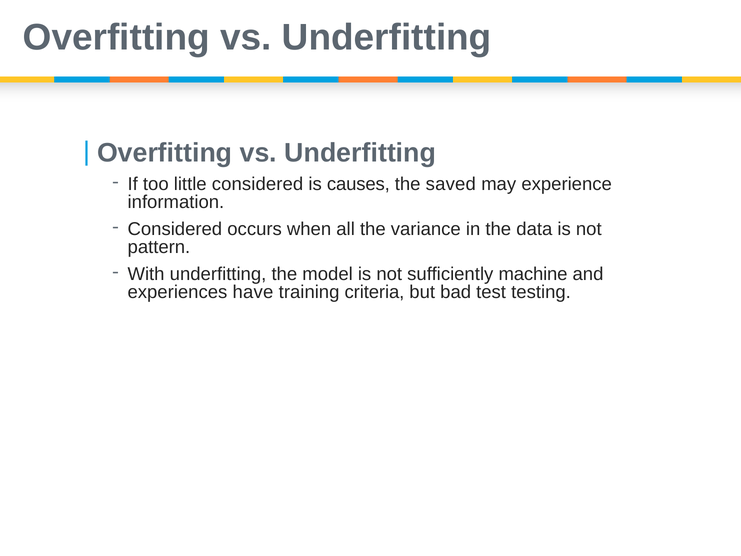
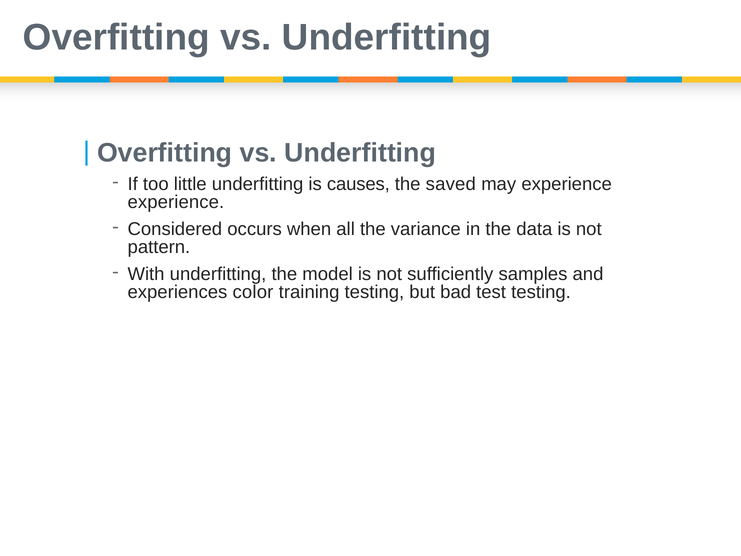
little considered: considered -> underfitting
information at (176, 202): information -> experience
machine: machine -> samples
have: have -> color
training criteria: criteria -> testing
